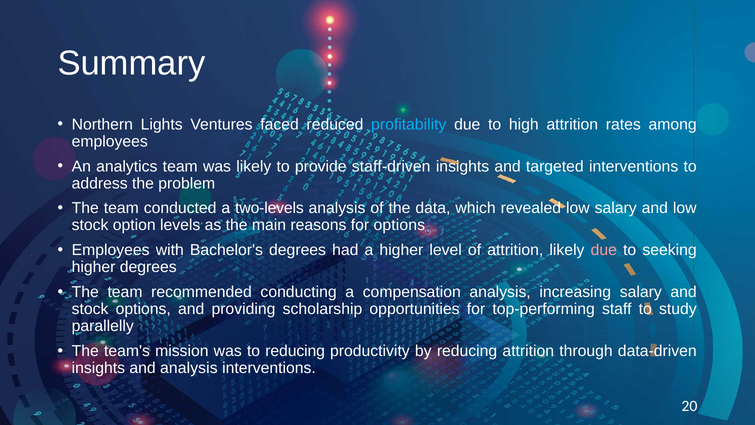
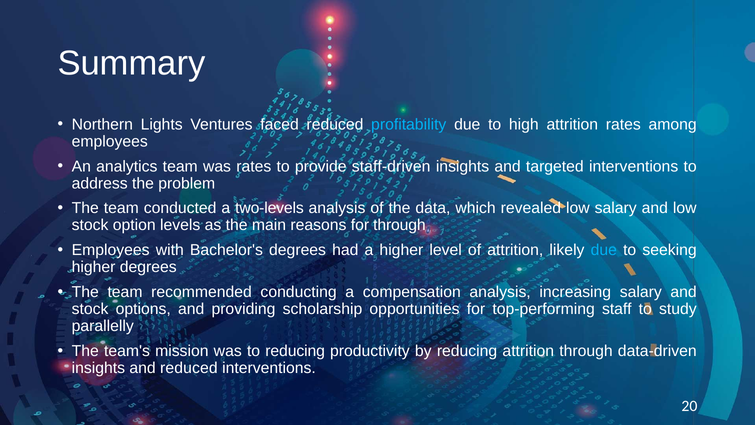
was likely: likely -> rates
for options: options -> through
due at (604, 250) colour: pink -> light blue
and analysis: analysis -> reduced
